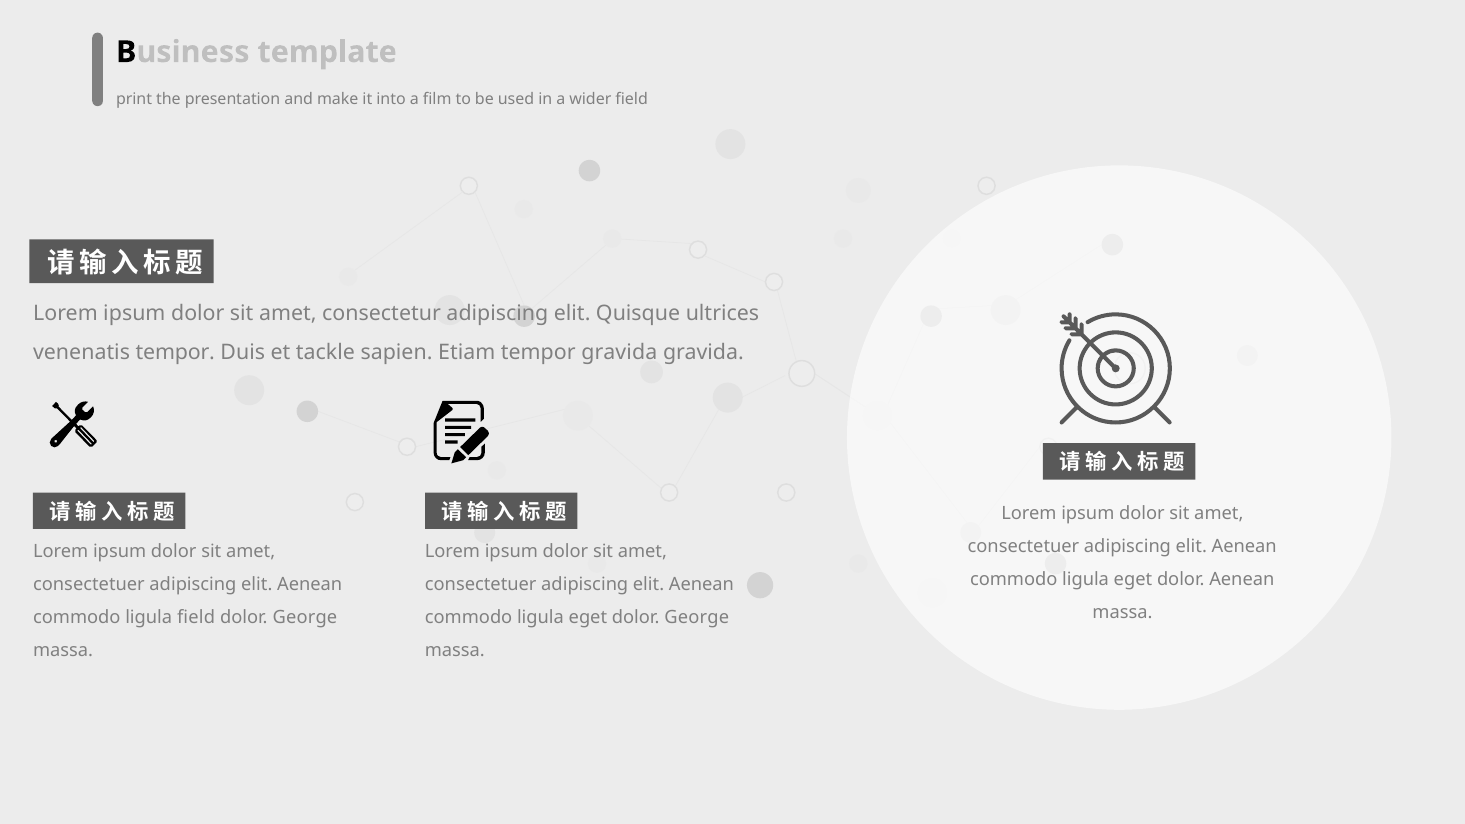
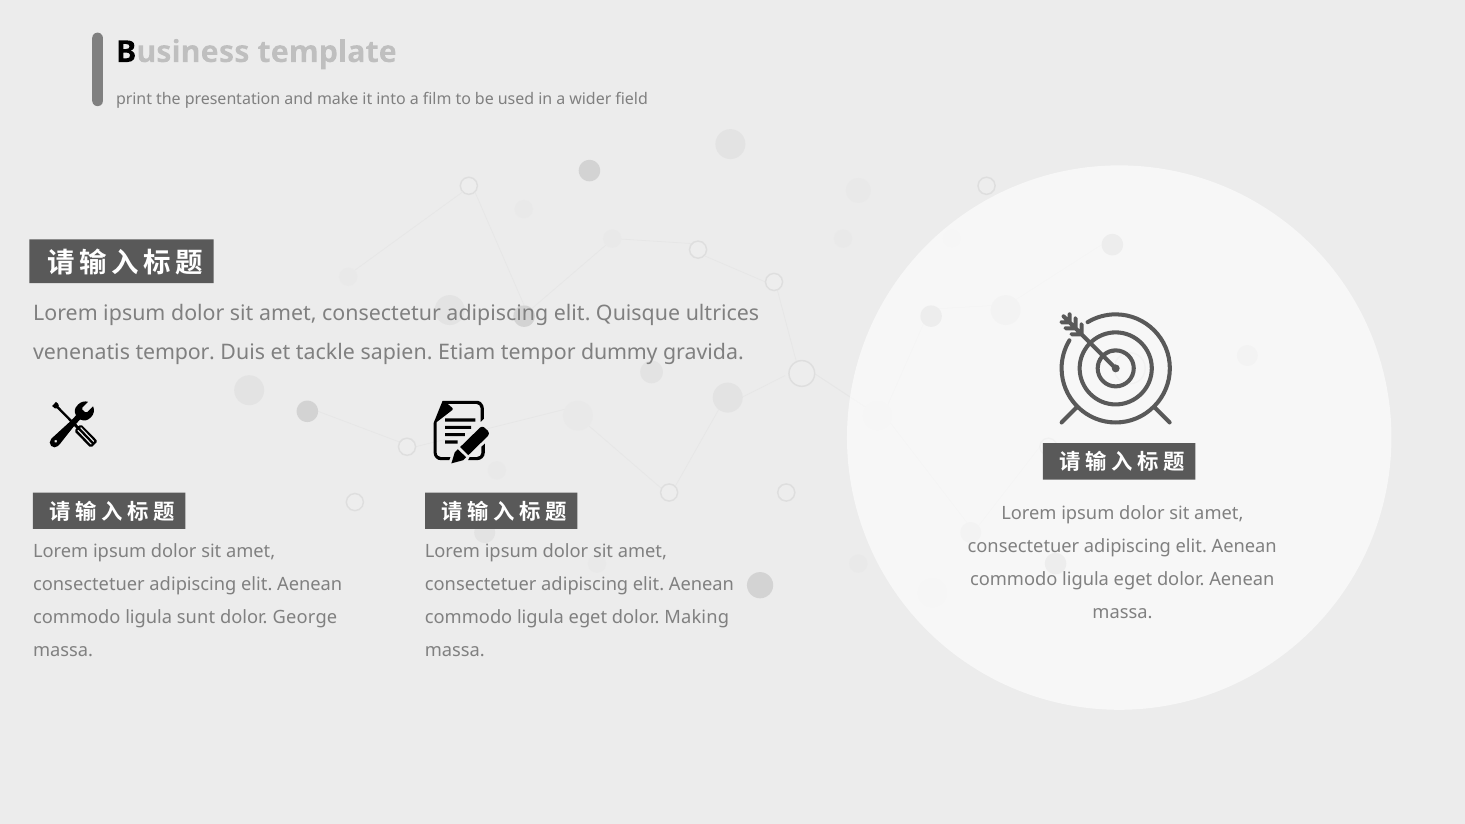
tempor gravida: gravida -> dummy
ligula field: field -> sunt
eget dolor George: George -> Making
